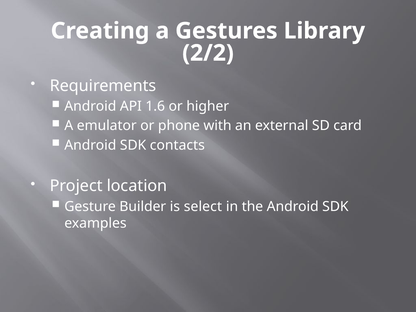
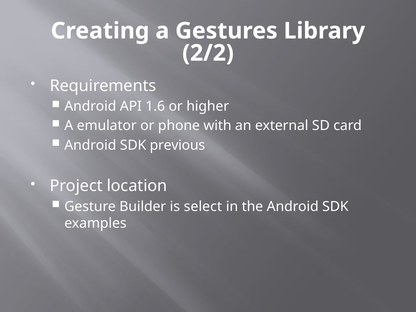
contacts: contacts -> previous
